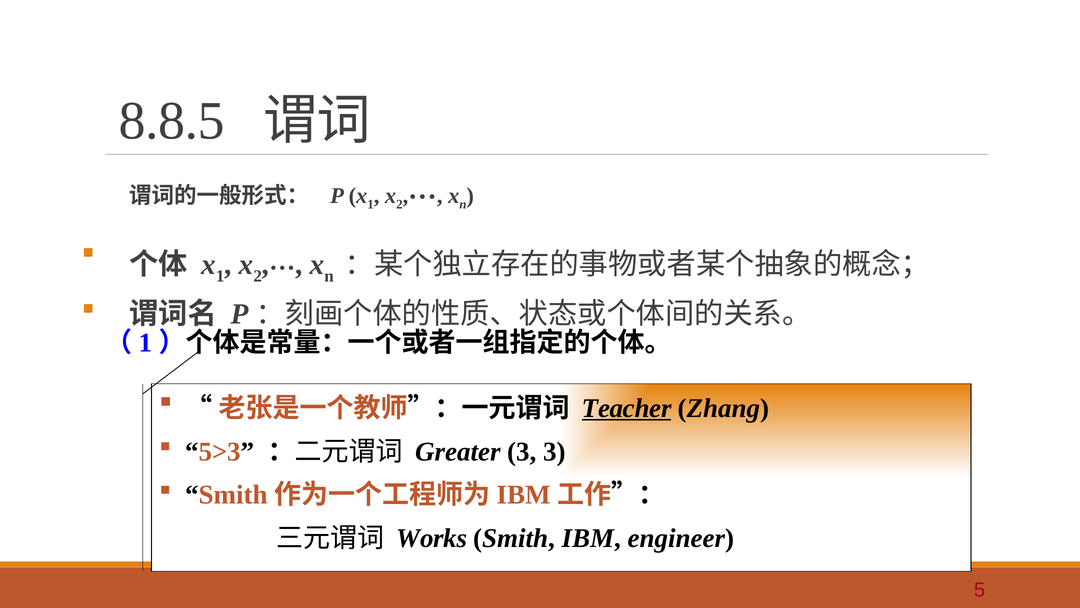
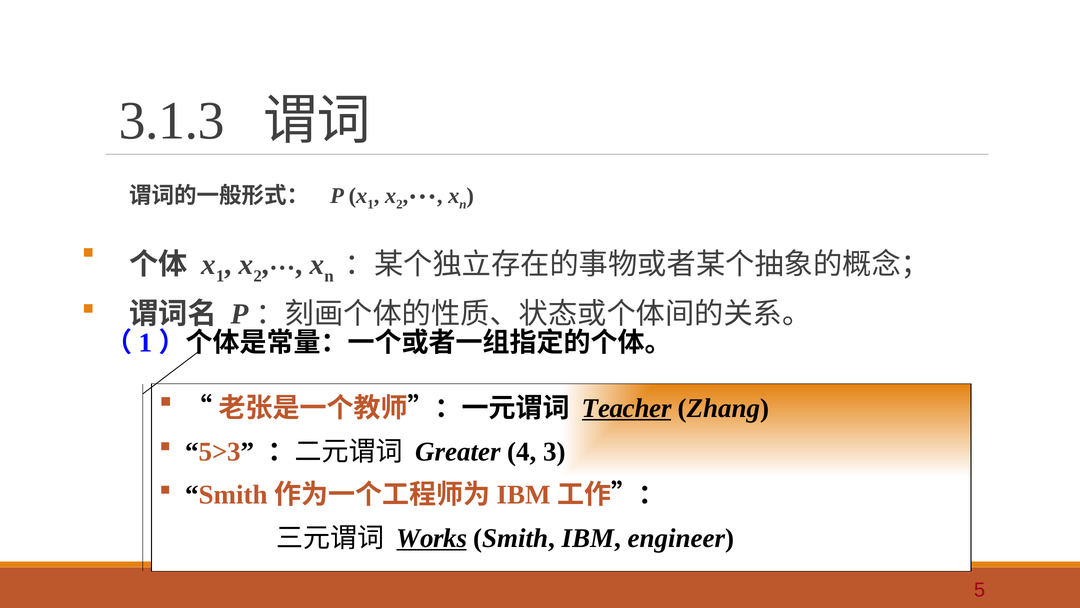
8.8.5: 8.8.5 -> 3.1.3
Greater 3: 3 -> 4
Works underline: none -> present
